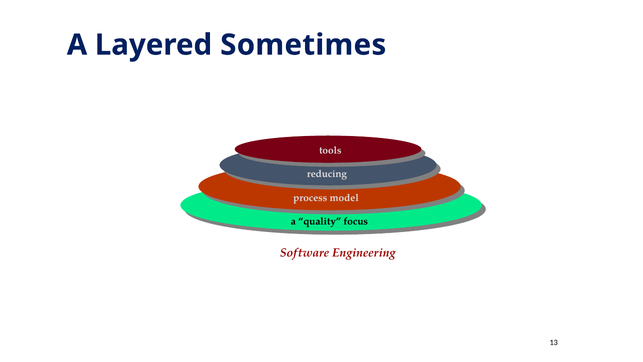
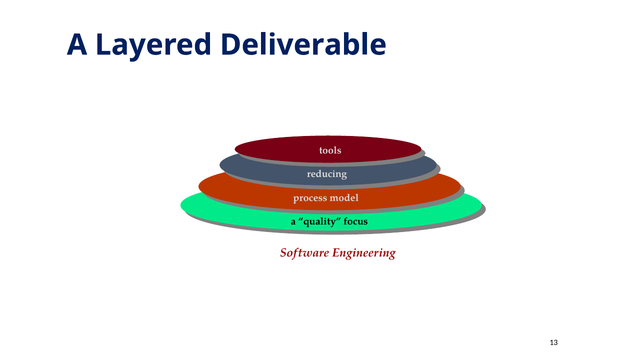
Sometimes: Sometimes -> Deliverable
